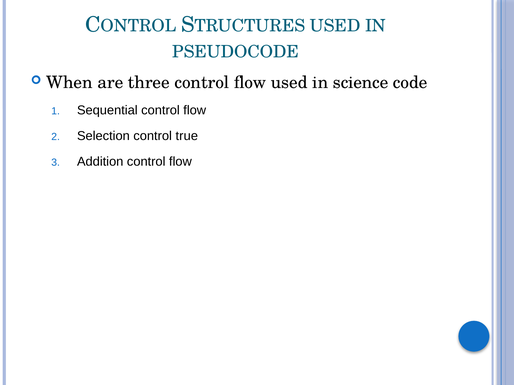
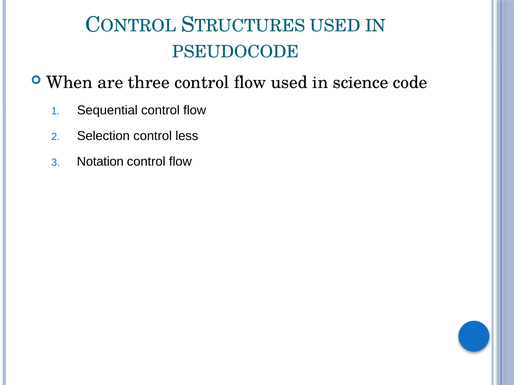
true: true -> less
Addition: Addition -> Notation
